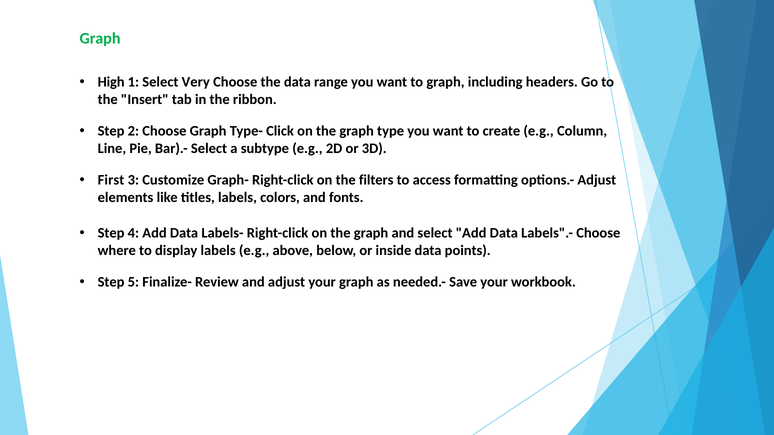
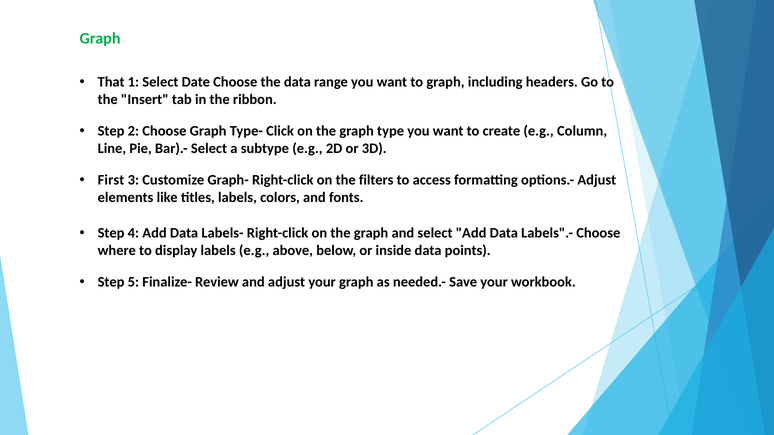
High: High -> That
Very: Very -> Date
